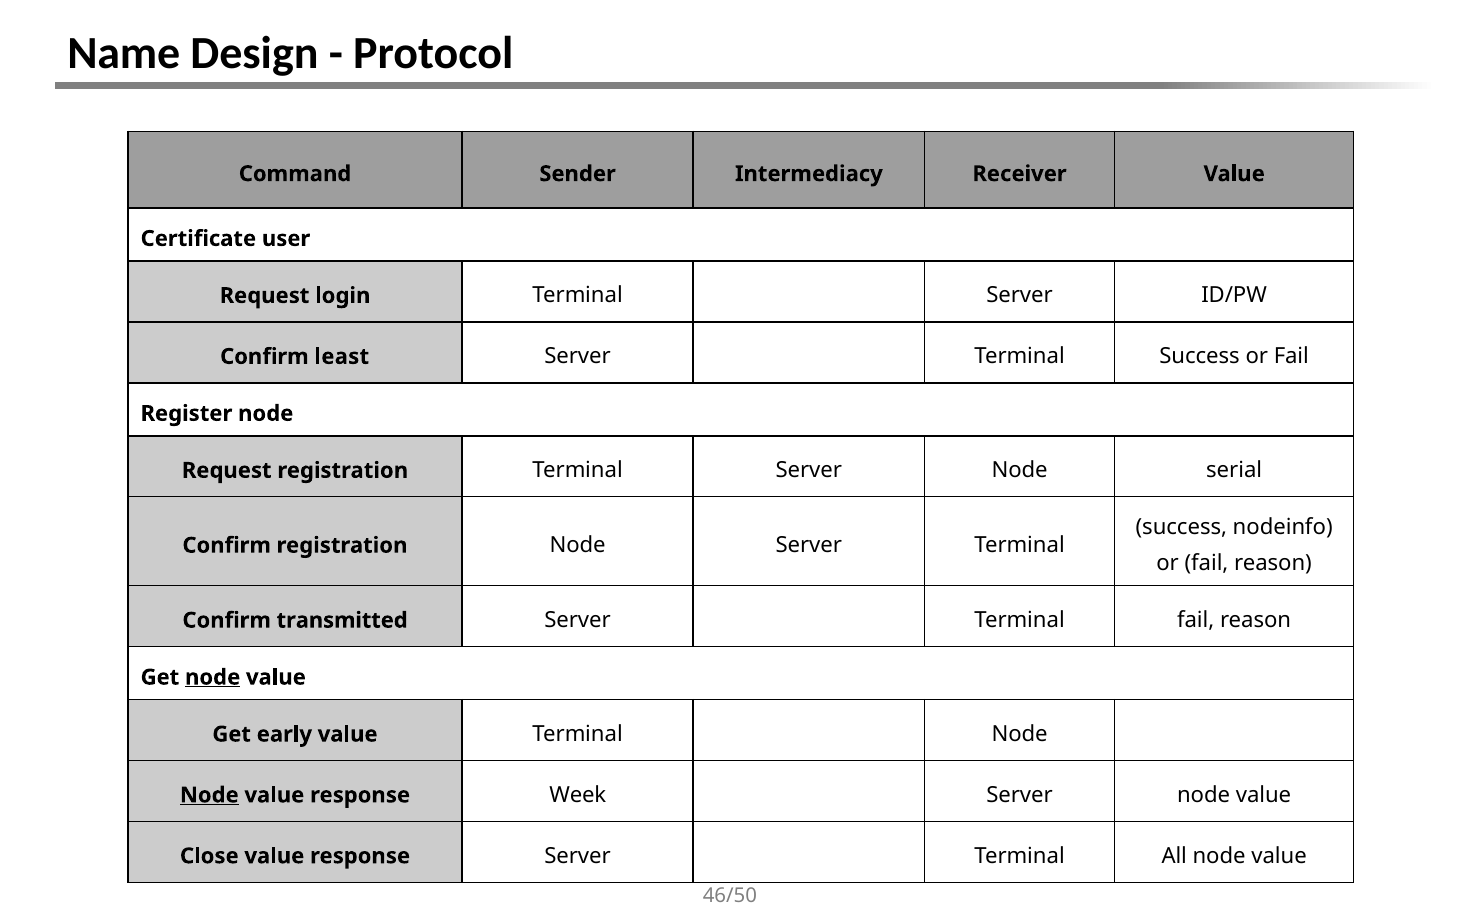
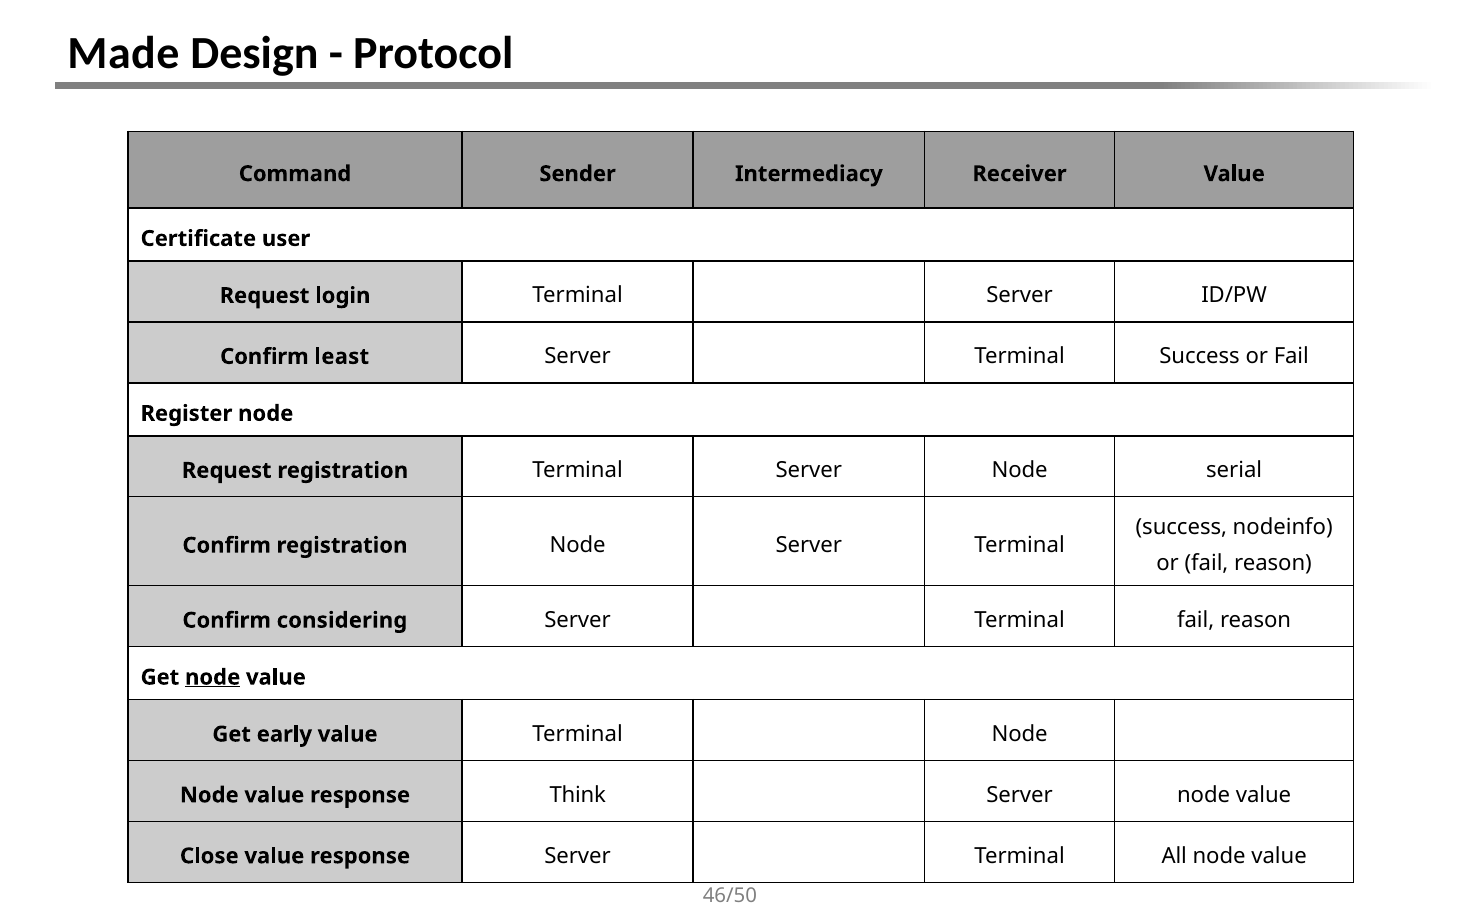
Name: Name -> Made
transmitted: transmitted -> considering
Node at (209, 795) underline: present -> none
Week: Week -> Think
